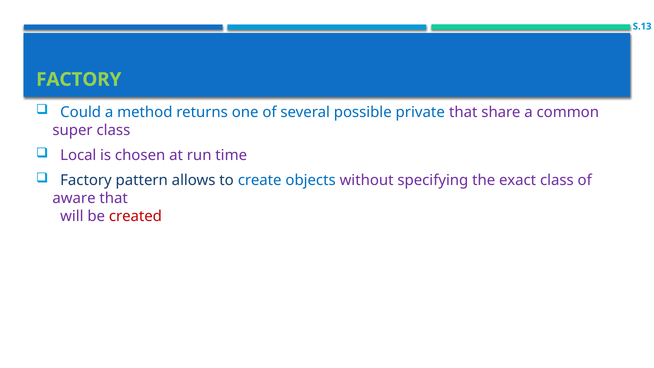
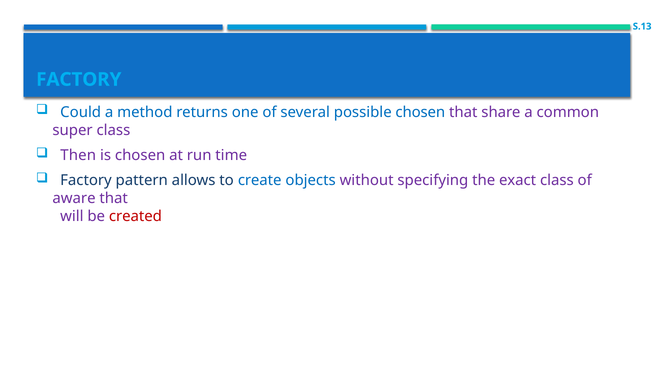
FACTORY at (79, 79) colour: light green -> light blue
possible private: private -> chosen
Local: Local -> Then
